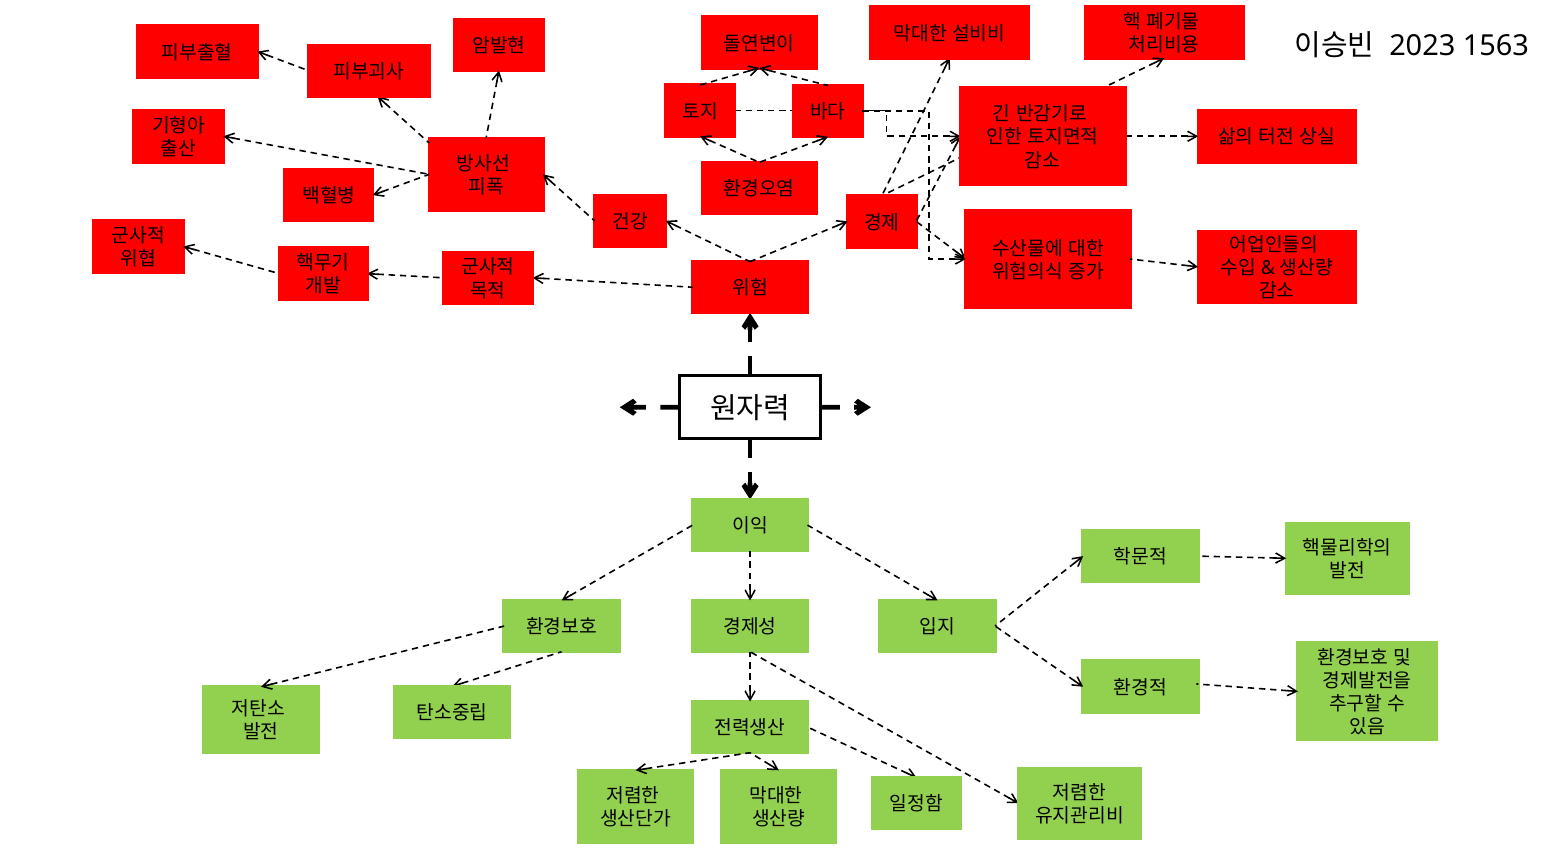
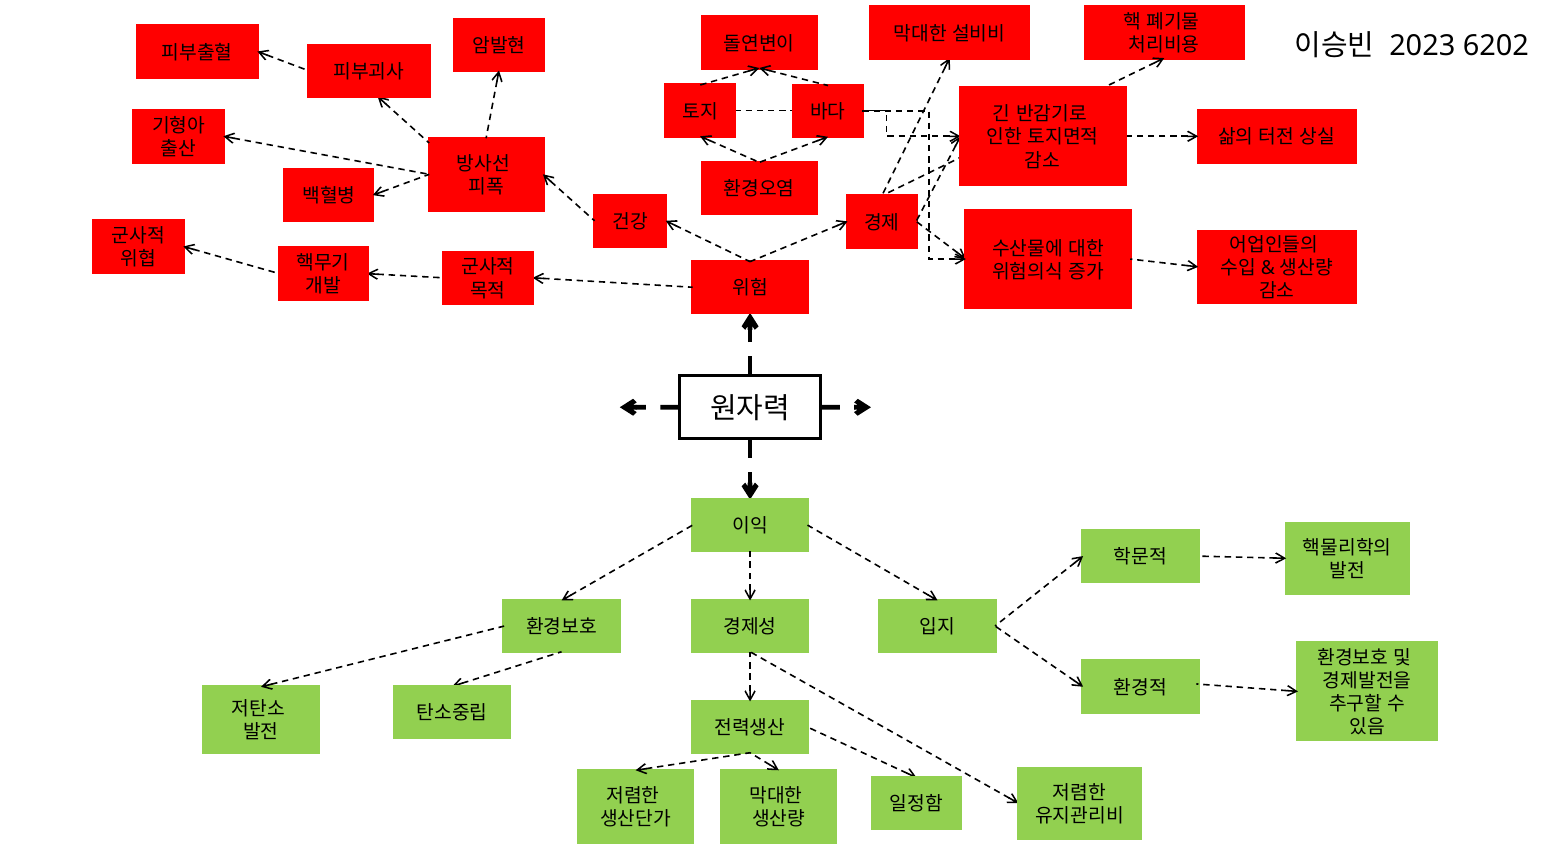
1563: 1563 -> 6202
